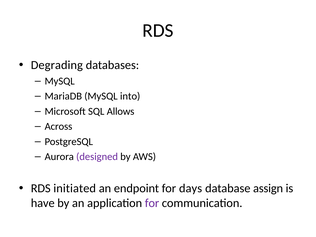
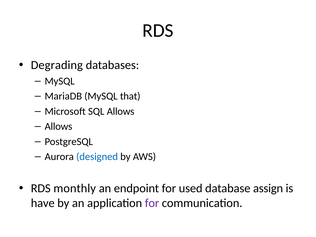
into: into -> that
Across at (58, 126): Across -> Allows
designed colour: purple -> blue
initiated: initiated -> monthly
days: days -> used
